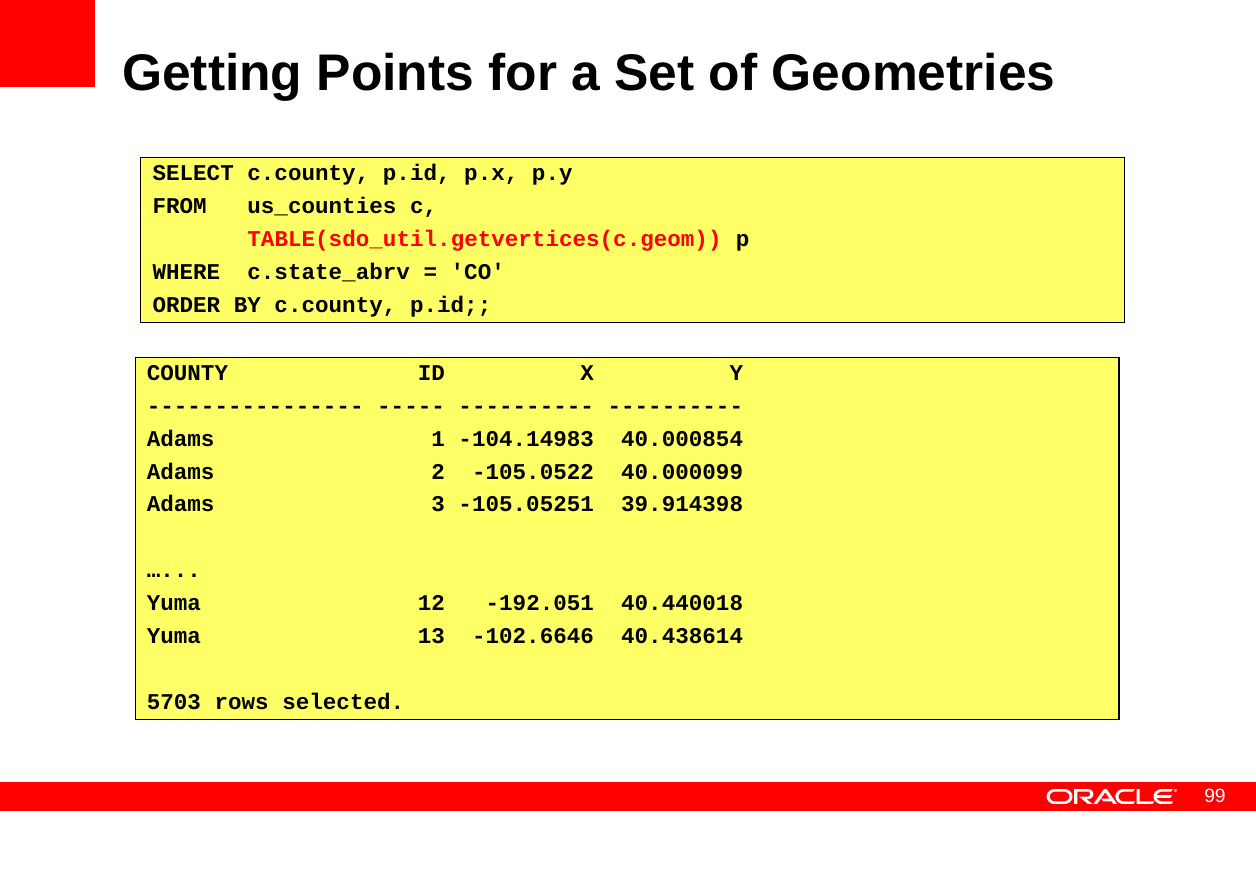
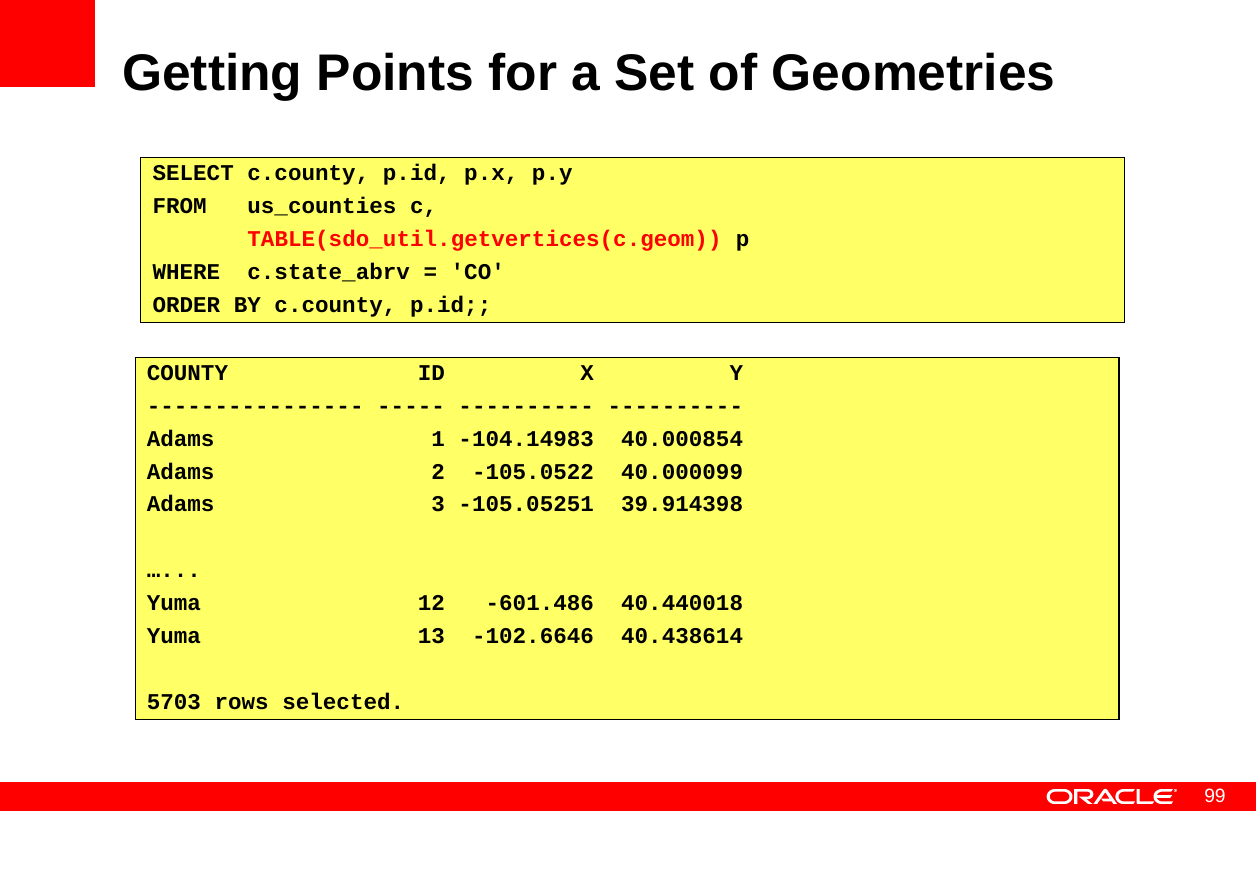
-192.051: -192.051 -> -601.486
